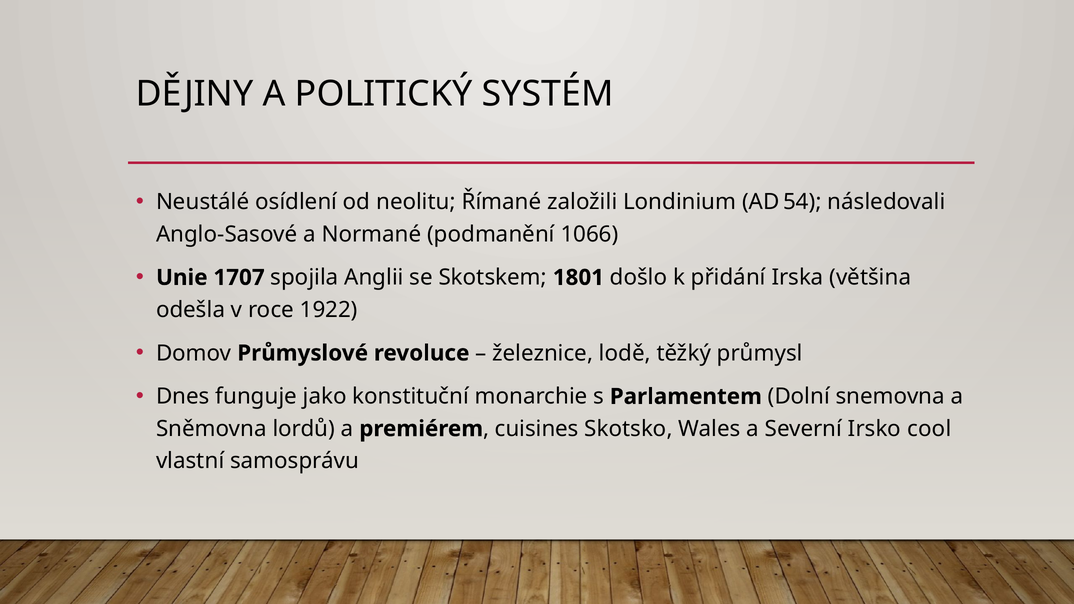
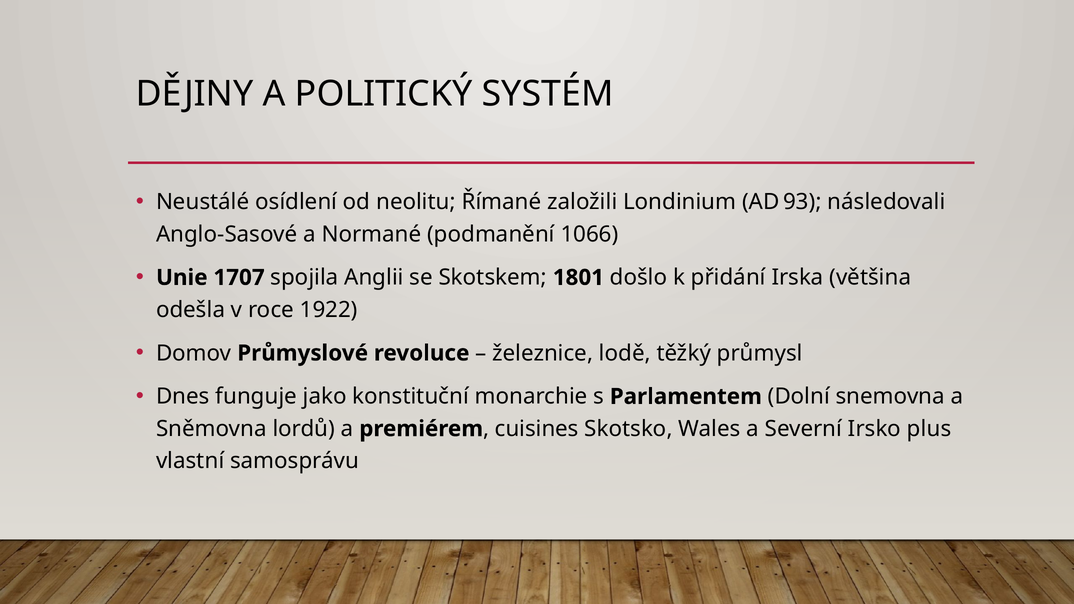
54: 54 -> 93
cool: cool -> plus
